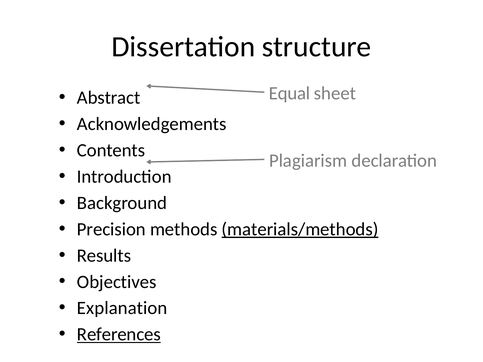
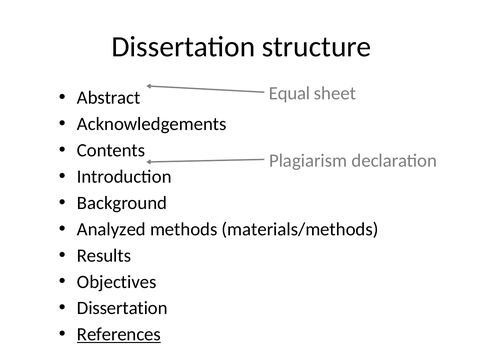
Precision: Precision -> Analyzed
materials/methods underline: present -> none
Explanation at (122, 308): Explanation -> Dissertation
